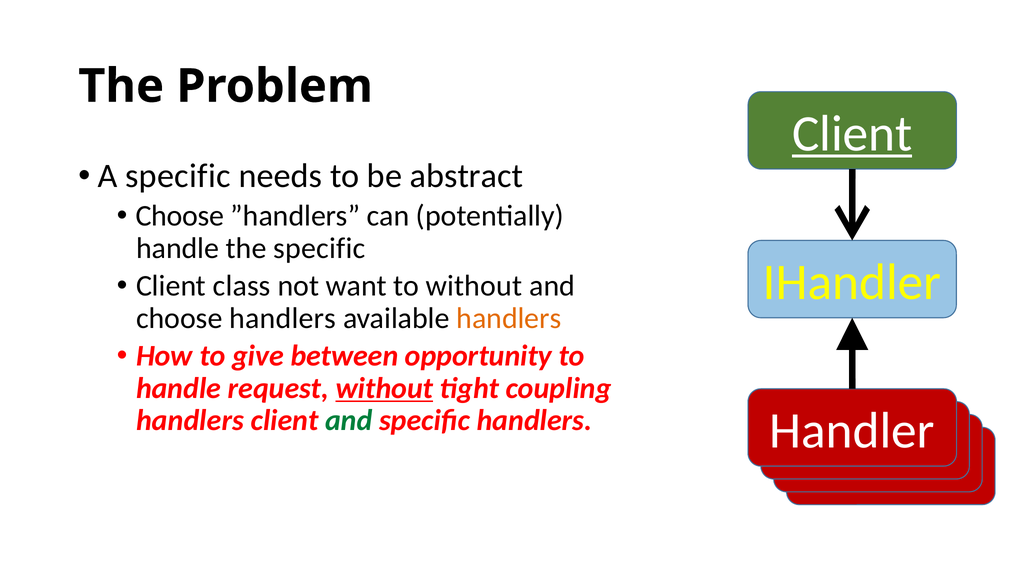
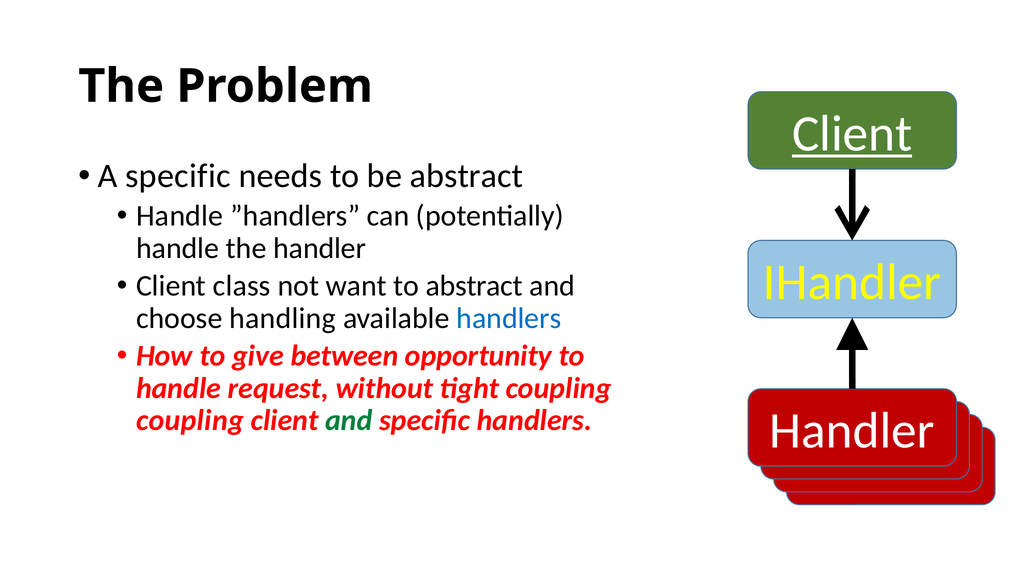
Choose at (180, 216): Choose -> Handle
the specific: specific -> handler
to without: without -> abstract
choose handlers: handlers -> handling
handlers at (509, 318) colour: orange -> blue
without at (384, 388) underline: present -> none
handlers at (190, 420): handlers -> coupling
